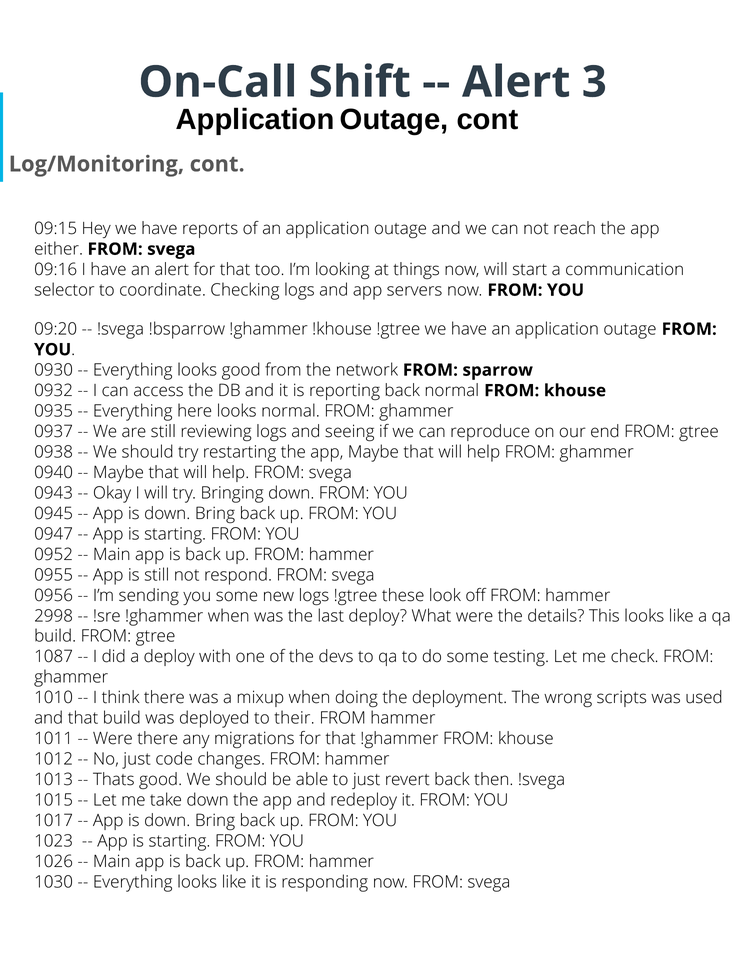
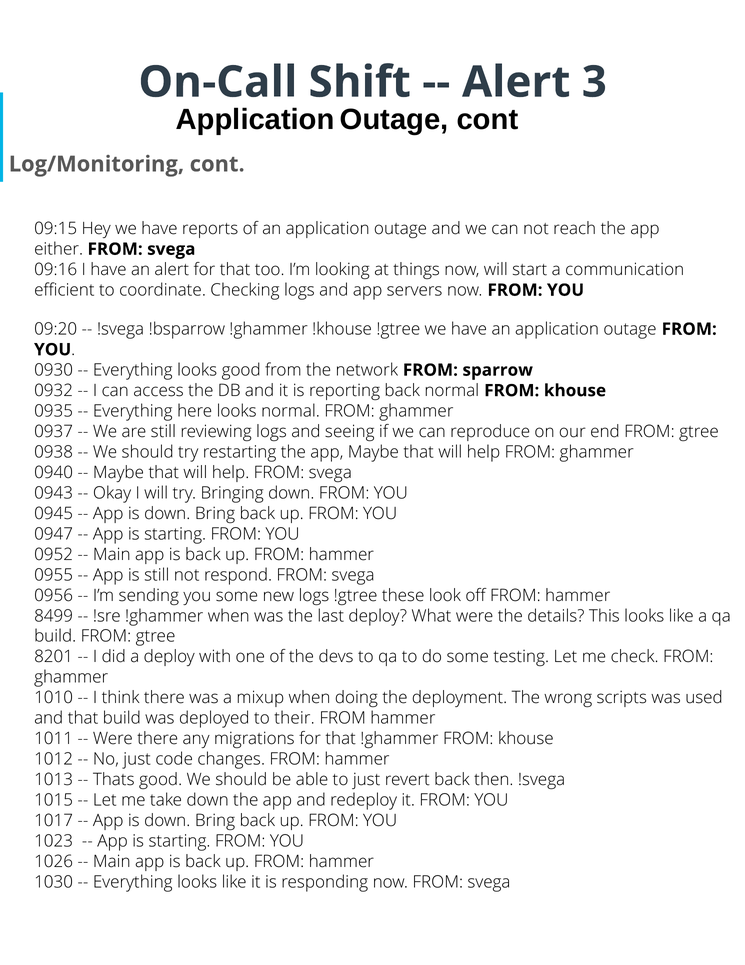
selector: selector -> efficient
2998: 2998 -> 8499
1087: 1087 -> 8201
